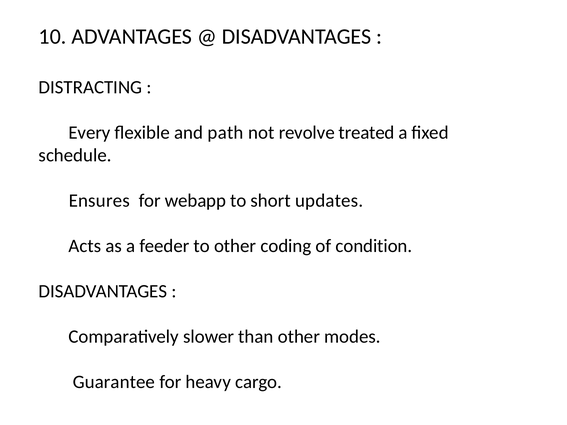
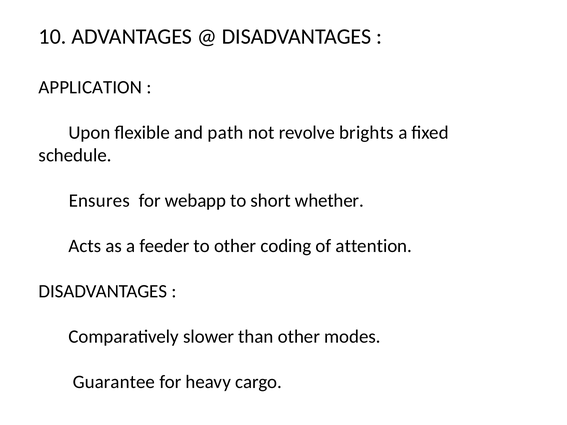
DISTRACTING: DISTRACTING -> APPLICATION
Every: Every -> Upon
treated: treated -> brights
updates: updates -> whether
condition: condition -> attention
